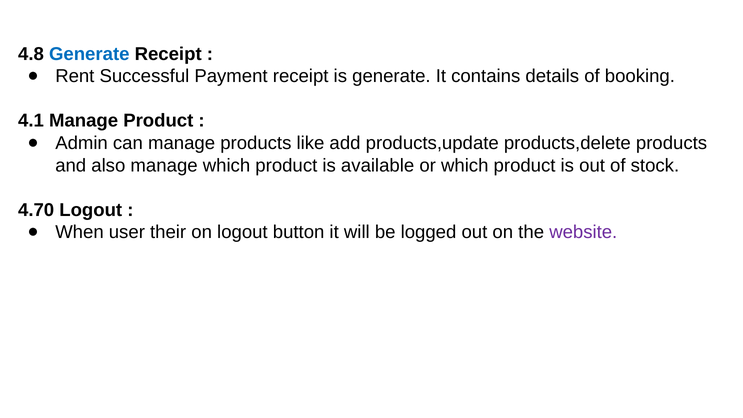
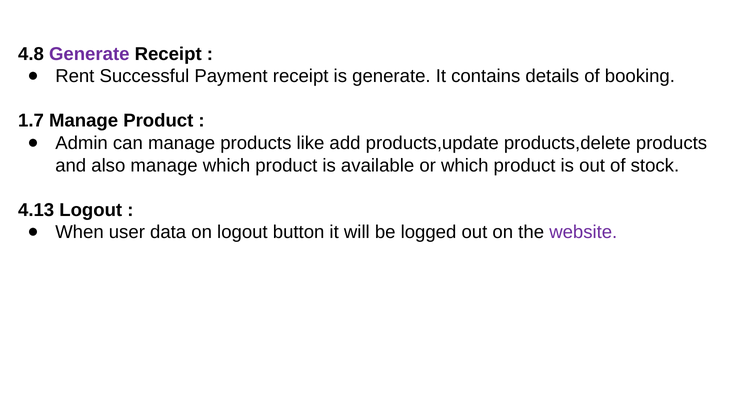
Generate at (89, 54) colour: blue -> purple
4.1: 4.1 -> 1.7
4.70: 4.70 -> 4.13
their: their -> data
